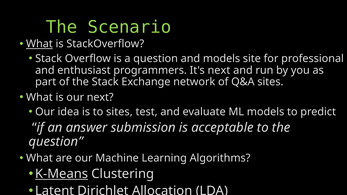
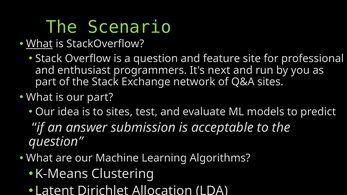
and models: models -> feature
our next: next -> part
K-Means underline: present -> none
